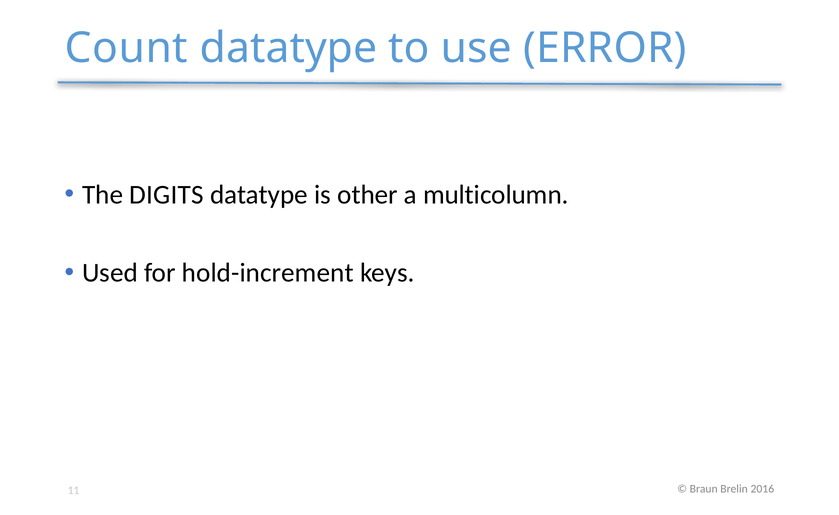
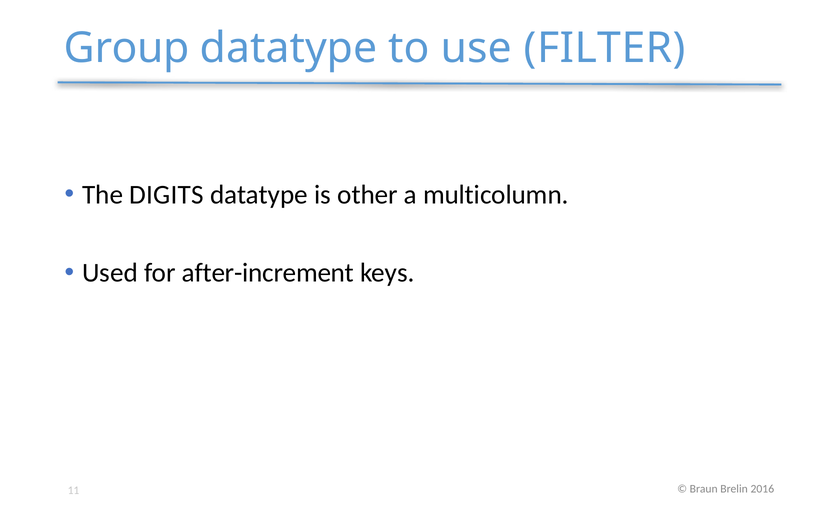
Count: Count -> Group
ERROR: ERROR -> FILTER
hold-increment: hold-increment -> after-increment
